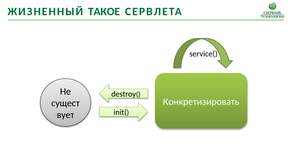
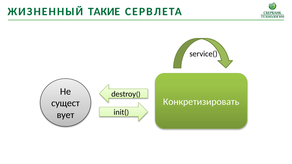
ТАКОЕ: ТАКОЕ -> ТАКИЕ
